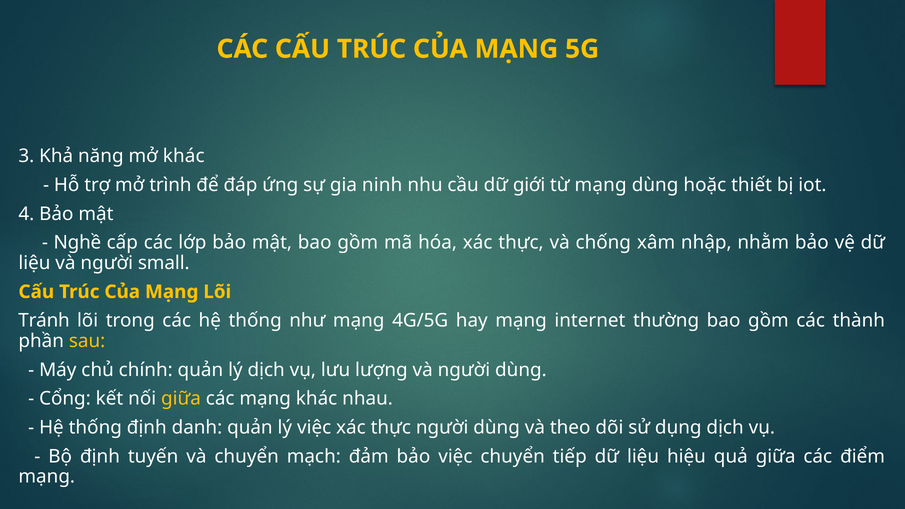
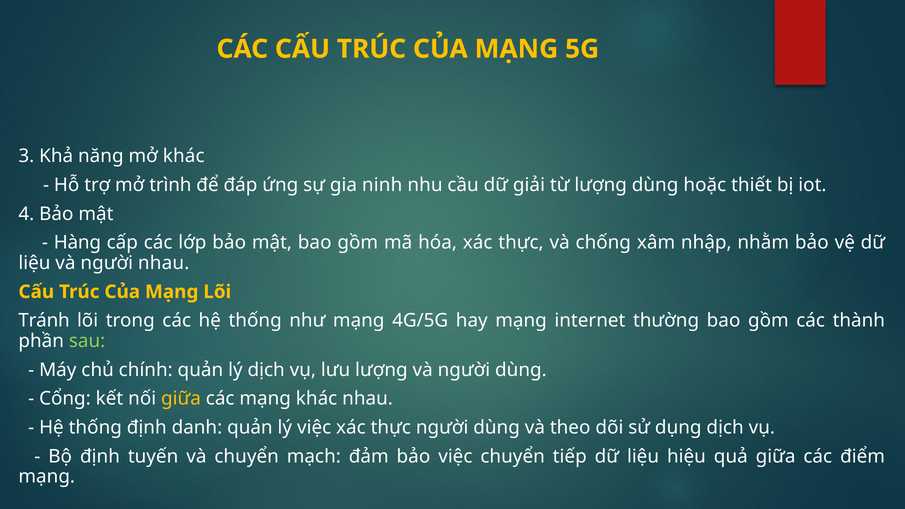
giới: giới -> giải
từ mạng: mạng -> lượng
Nghề: Nghề -> Hàng
người small: small -> nhau
sau colour: yellow -> light green
